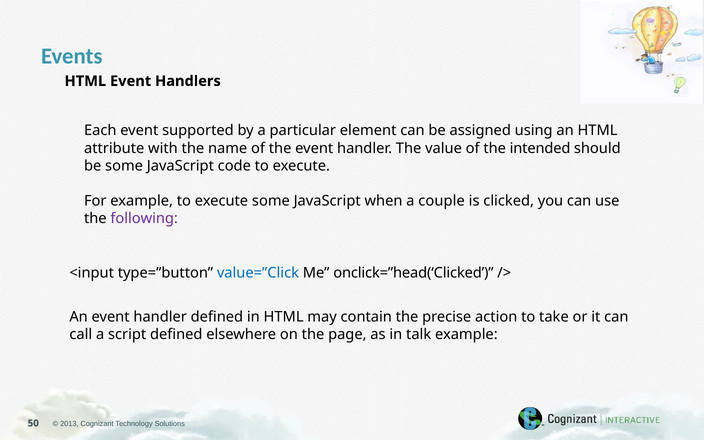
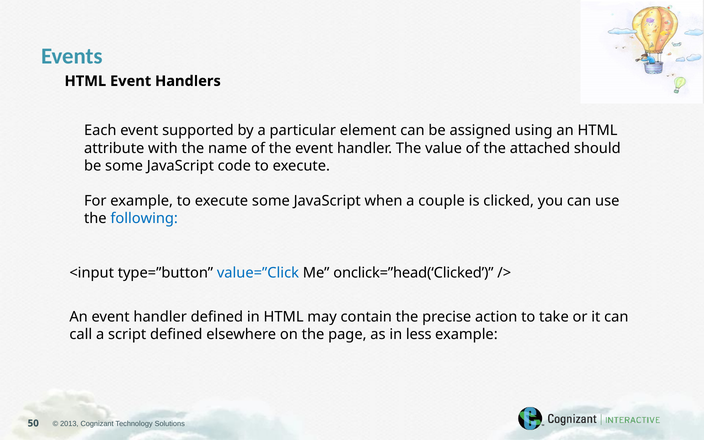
intended: intended -> attached
following colour: purple -> blue
talk: talk -> less
